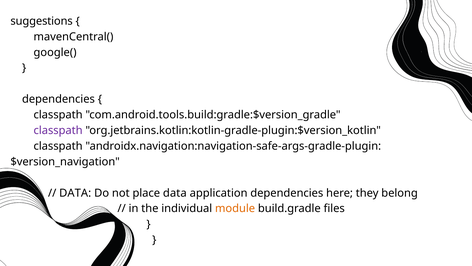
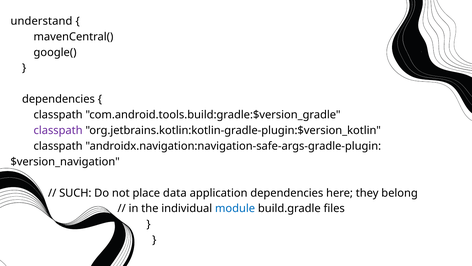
suggestions: suggestions -> understand
DATA at (75, 193): DATA -> SUCH
module colour: orange -> blue
